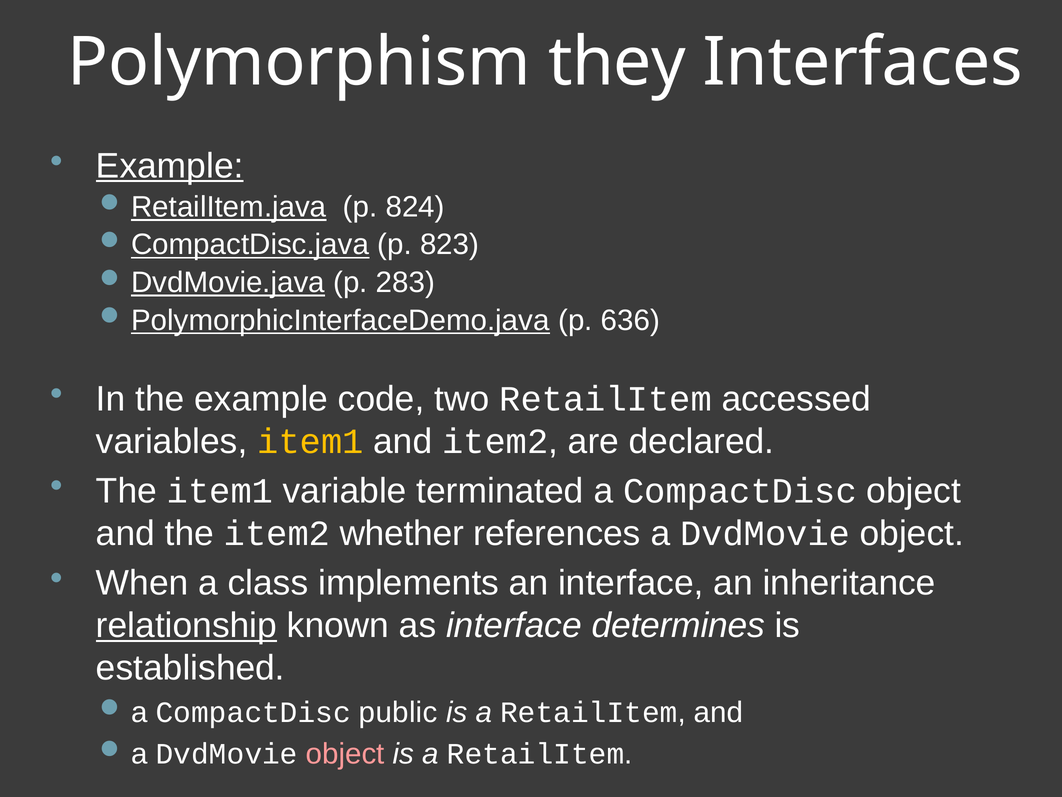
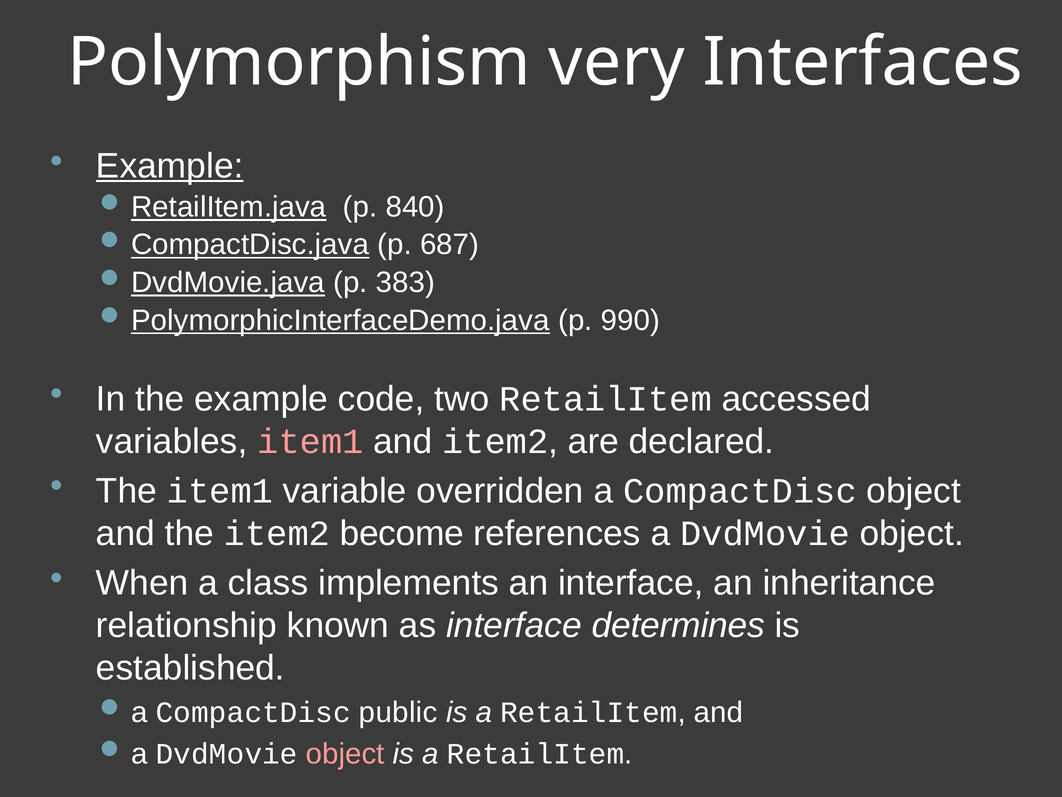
they: they -> very
824: 824 -> 840
823: 823 -> 687
283: 283 -> 383
636: 636 -> 990
item1 at (310, 441) colour: yellow -> pink
terminated: terminated -> overridden
whether: whether -> become
relationship underline: present -> none
